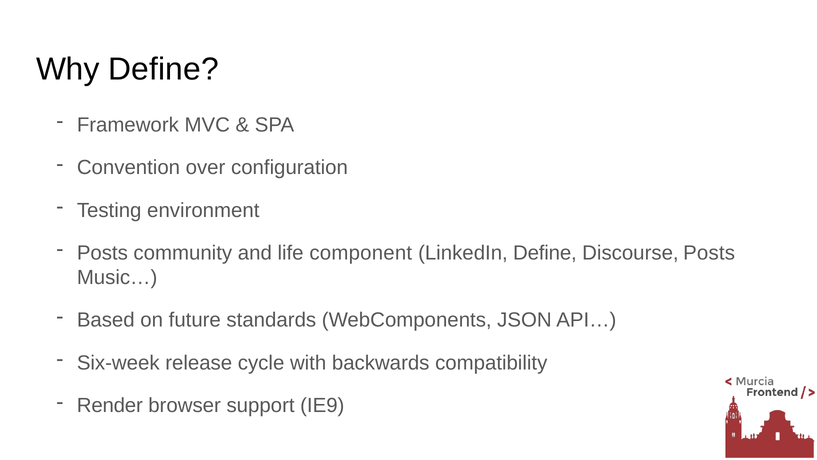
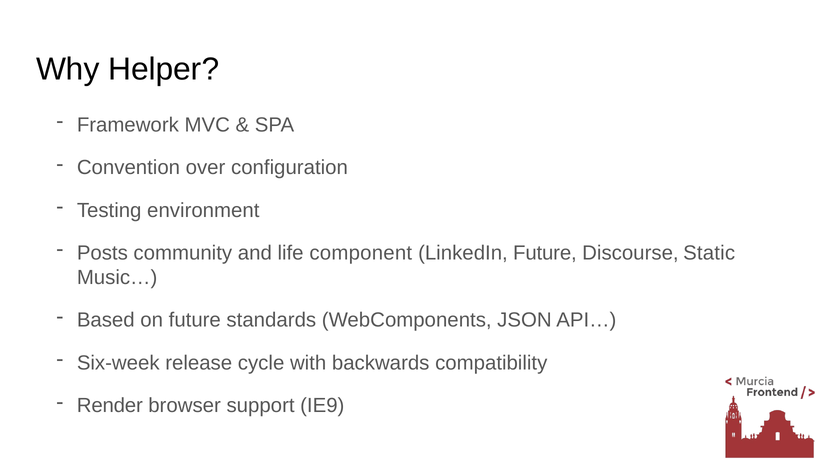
Why Define: Define -> Helper
LinkedIn Define: Define -> Future
Discourse Posts: Posts -> Static
